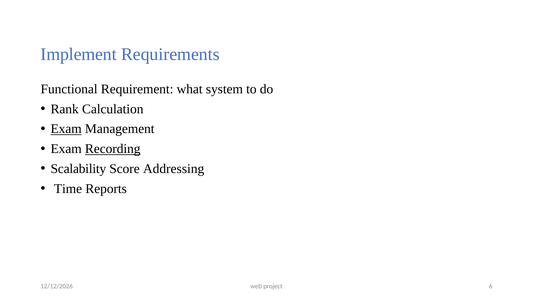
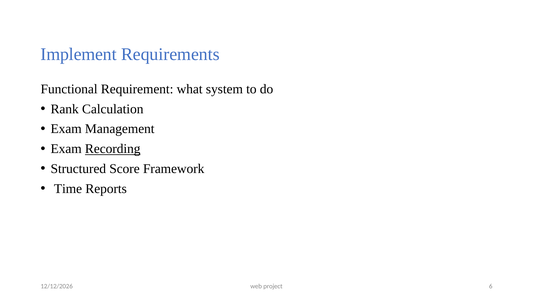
Exam at (66, 129) underline: present -> none
Scalability: Scalability -> Structured
Addressing: Addressing -> Framework
